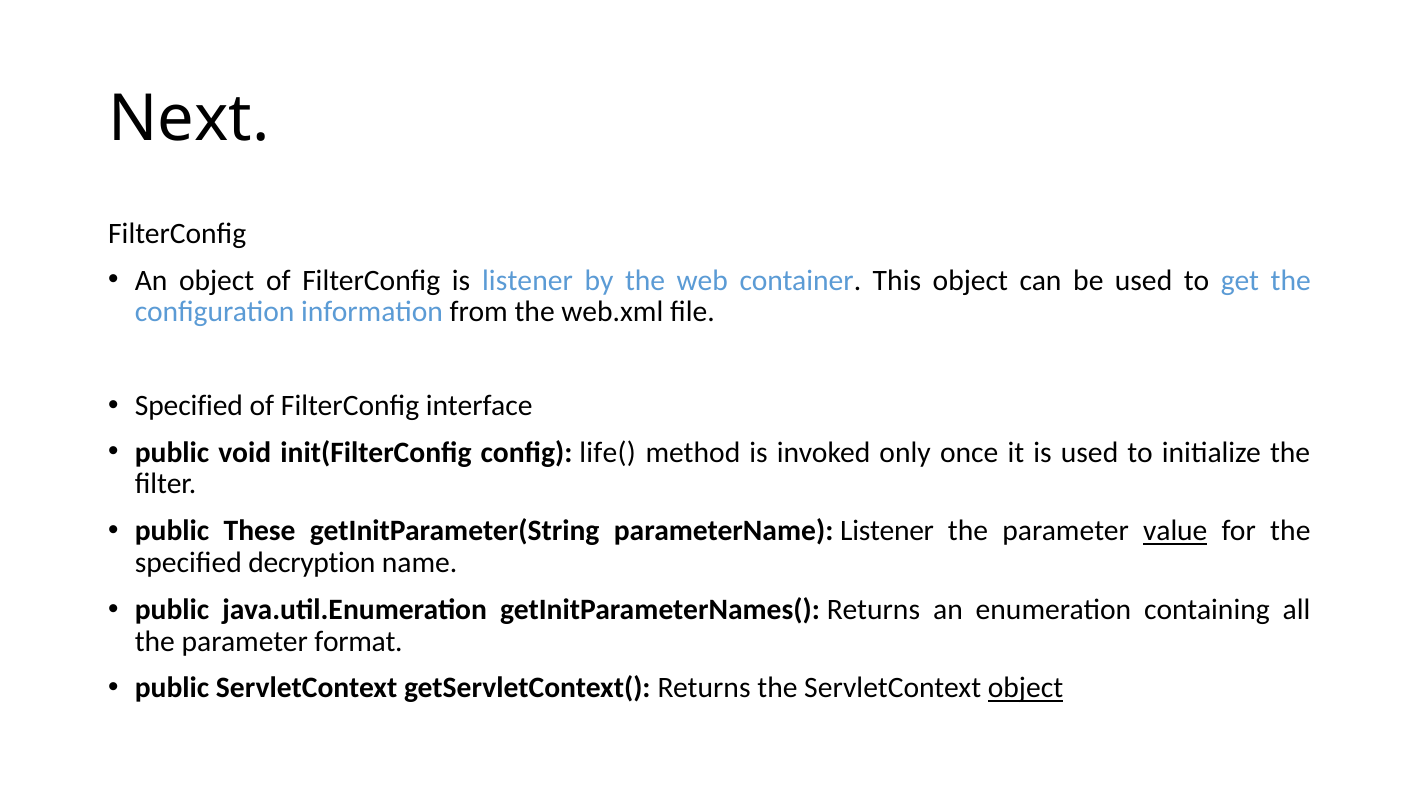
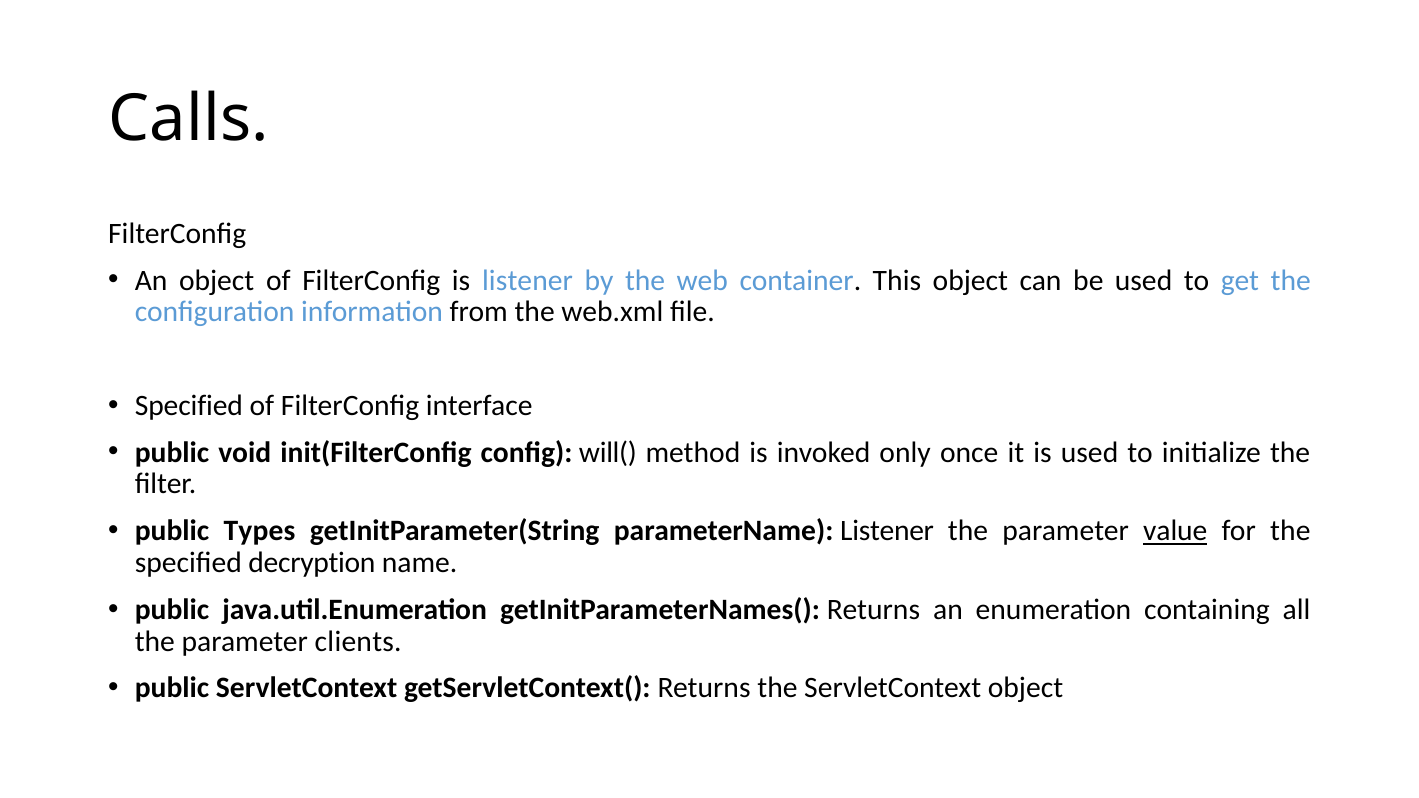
Next: Next -> Calls
life(: life( -> will(
These: These -> Types
format: format -> clients
object at (1026, 688) underline: present -> none
